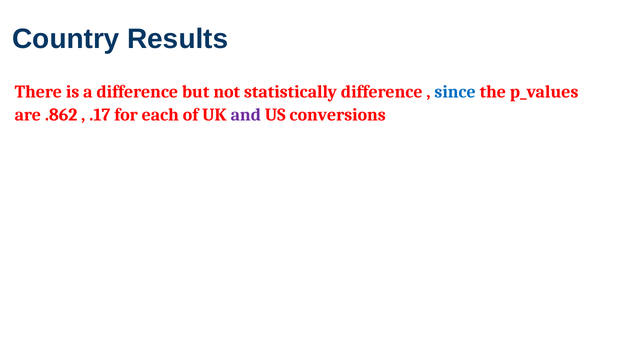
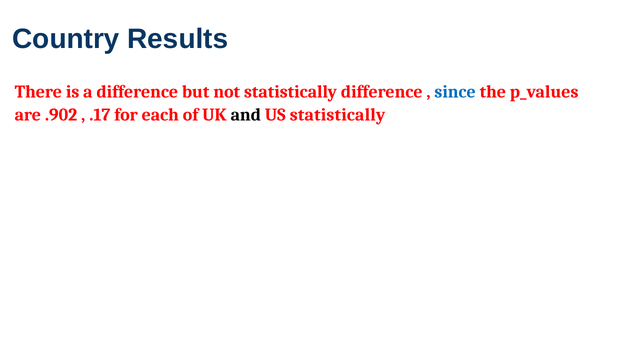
.862: .862 -> .902
and colour: purple -> black
US conversions: conversions -> statistically
